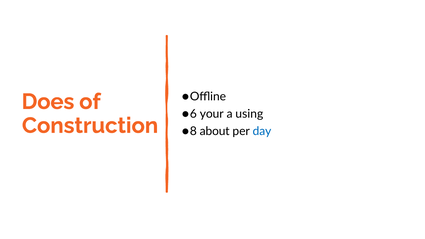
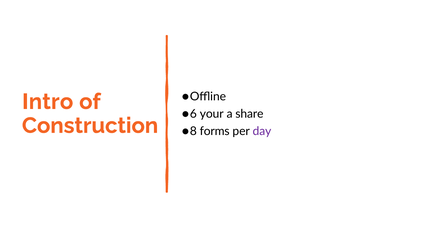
Does: Does -> Intro
using: using -> share
about: about -> forms
day colour: blue -> purple
